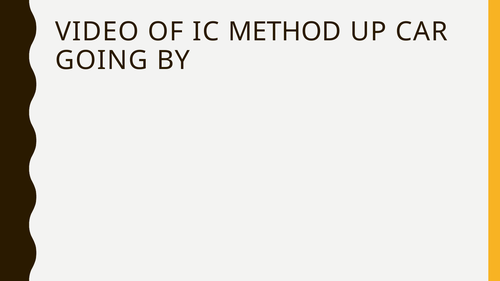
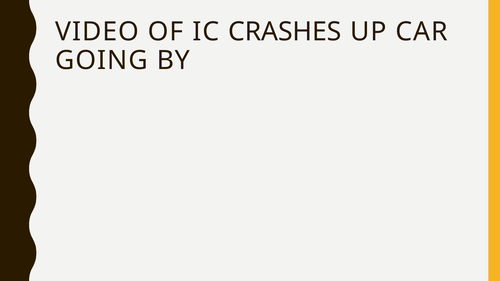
METHOD: METHOD -> CRASHES
